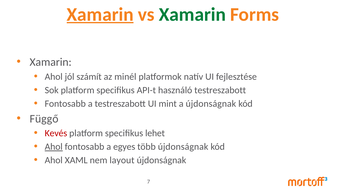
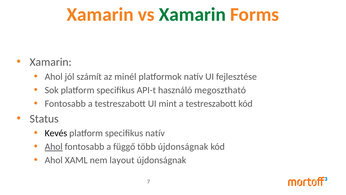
Xamarin at (100, 14) underline: present -> none
használó testreszabott: testreszabott -> megosztható
mint a újdonságnak: újdonságnak -> testreszabott
Függő: Függő -> Status
Kevés colour: red -> black
specifikus lehet: lehet -> natív
egyes: egyes -> függő
